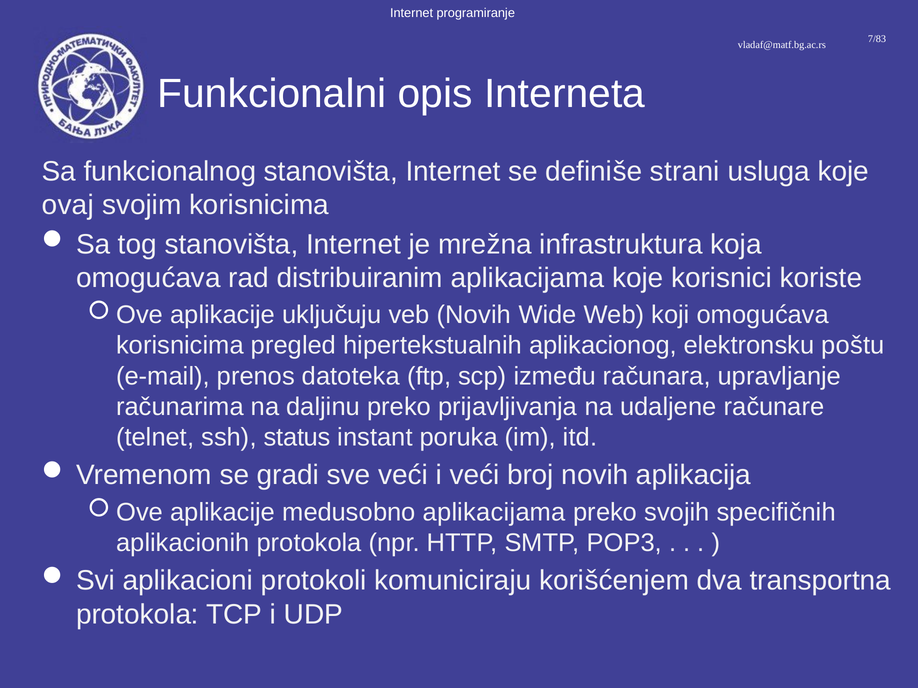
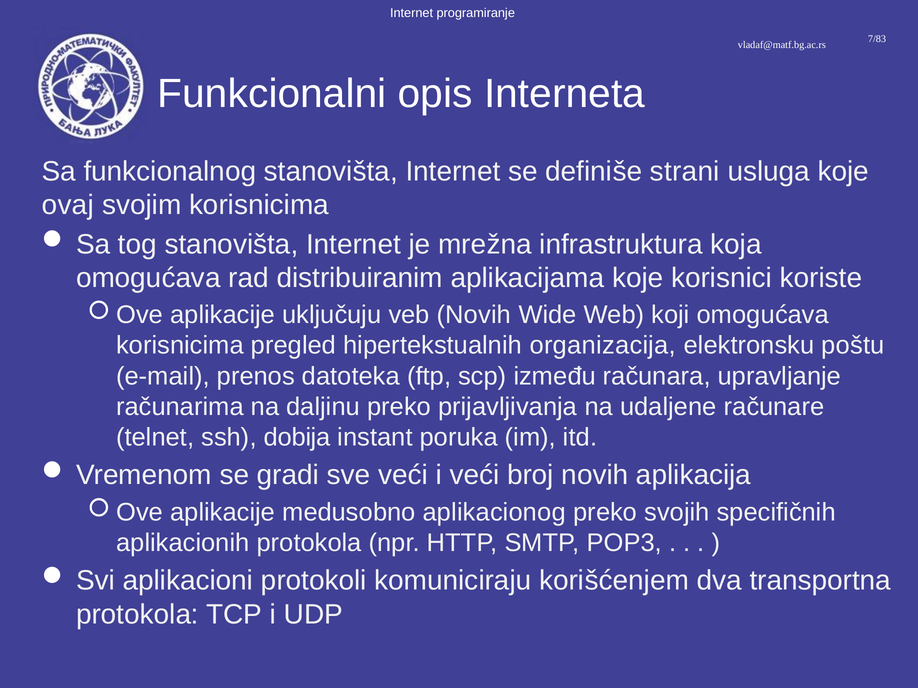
aplikacionog: aplikacionog -> organizacija
status: status -> dobija
medusobno aplikacijama: aplikacijama -> aplikacionog
